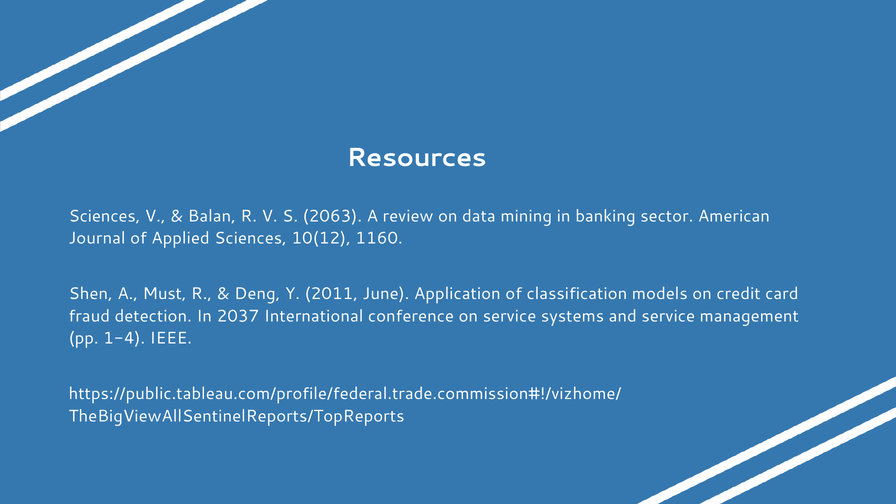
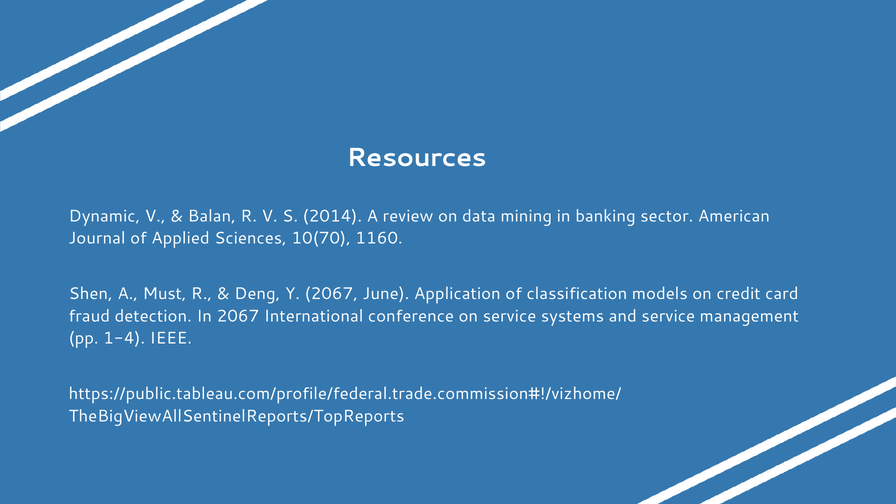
Sciences at (104, 216): Sciences -> Dynamic
2063: 2063 -> 2014
10(12: 10(12 -> 10(70
Y 2011: 2011 -> 2067
In 2037: 2037 -> 2067
